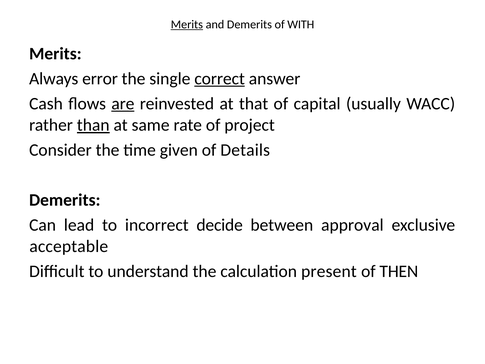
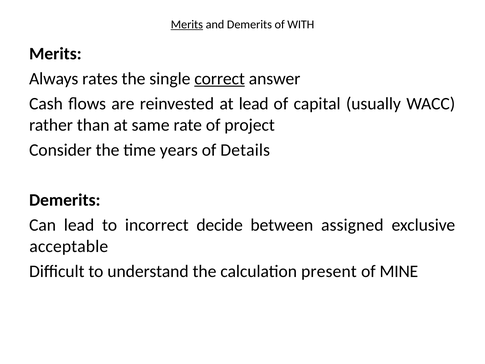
error: error -> rates
are underline: present -> none
at that: that -> lead
than underline: present -> none
given: given -> years
approval: approval -> assigned
THEN: THEN -> MINE
